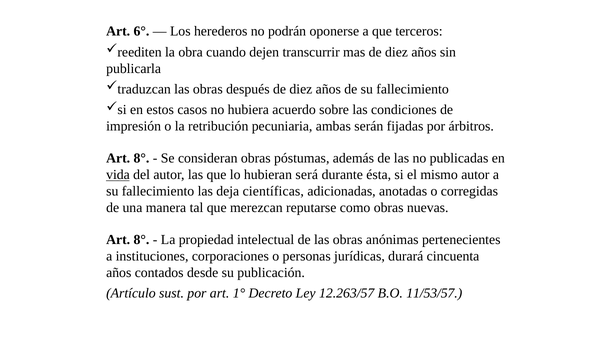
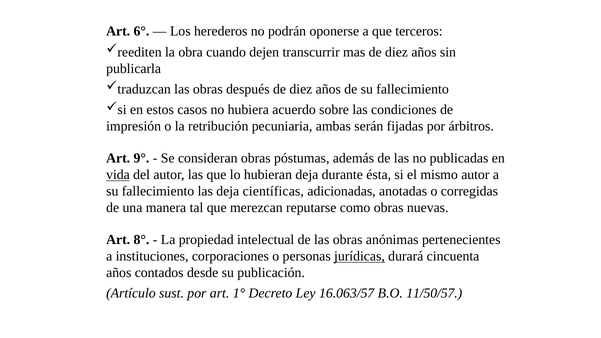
8° at (141, 158): 8° -> 9°
hubieran será: será -> deja
jurídicas underline: none -> present
12.263/57: 12.263/57 -> 16.063/57
11/53/57: 11/53/57 -> 11/50/57
